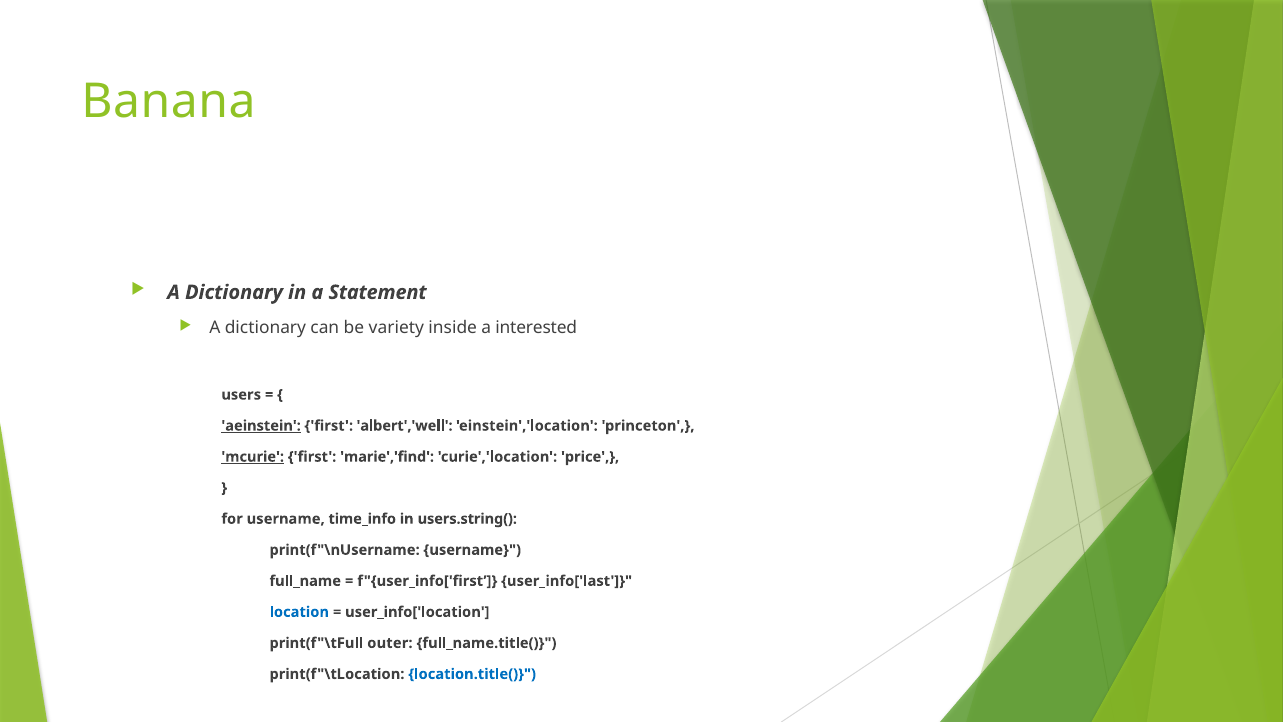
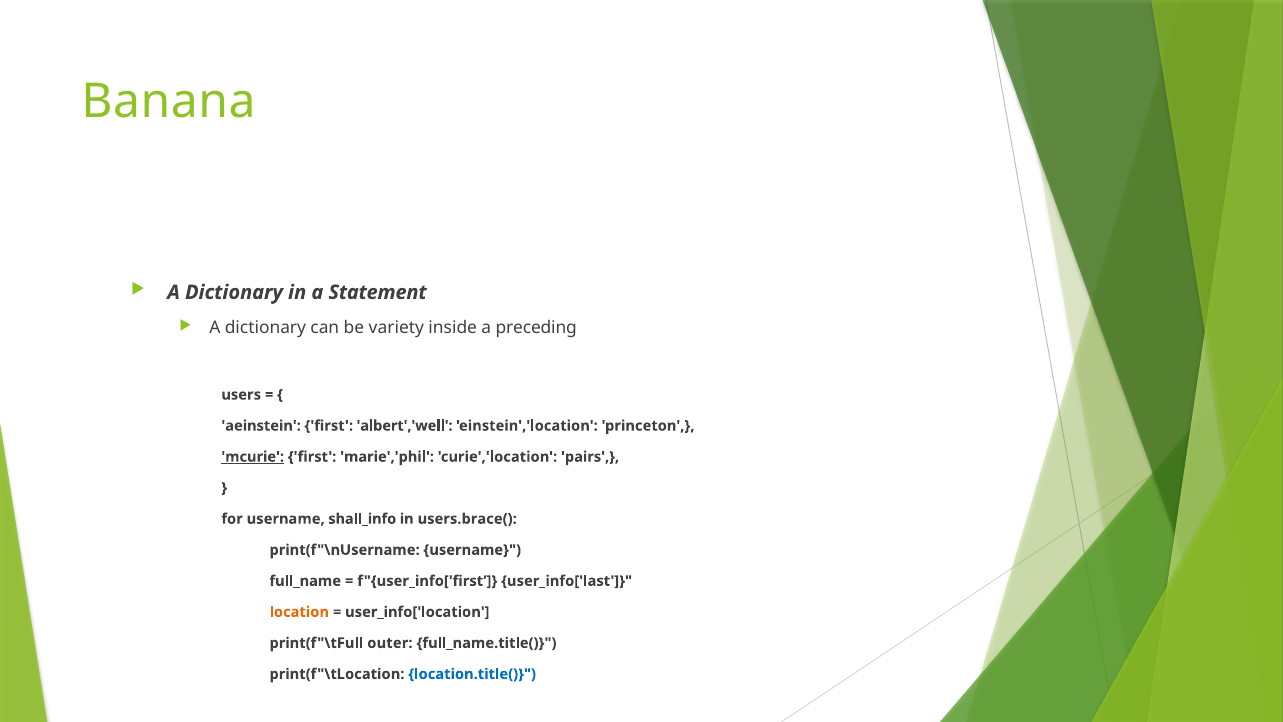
interested: interested -> preceding
aeinstein underline: present -> none
marie','find: marie','find -> marie','phil
price: price -> pairs
time_info: time_info -> shall_info
users.string(: users.string( -> users.brace(
location colour: blue -> orange
